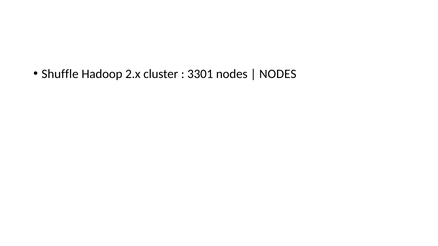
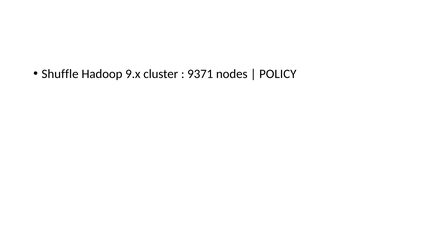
2.x: 2.x -> 9.x
3301: 3301 -> 9371
NODES at (278, 74): NODES -> POLICY
